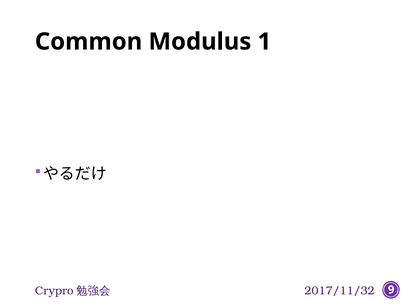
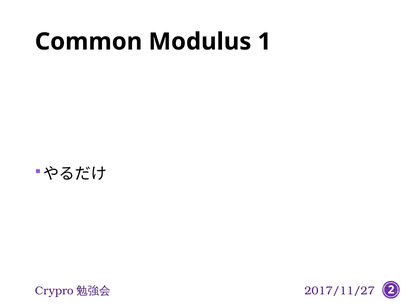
2017/11/32: 2017/11/32 -> 2017/11/27
9: 9 -> 2
